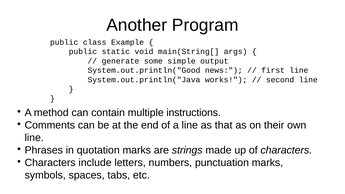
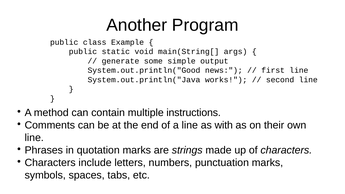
that: that -> with
